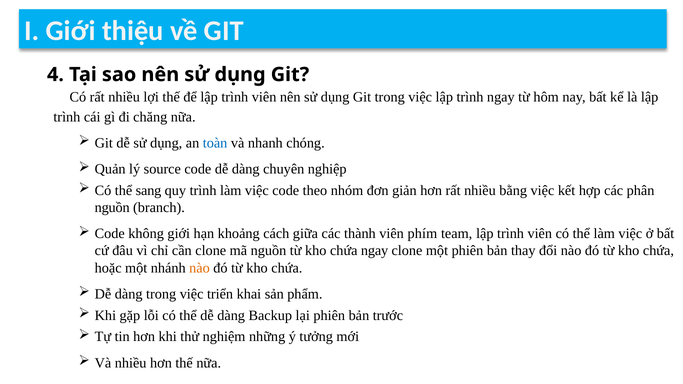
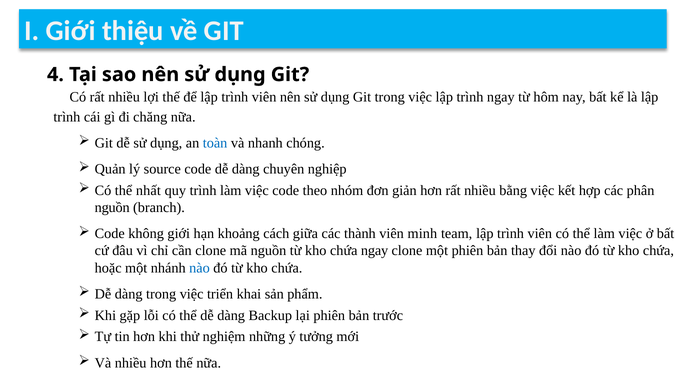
sang: sang -> nhất
phím: phím -> minh
nào at (200, 268) colour: orange -> blue
